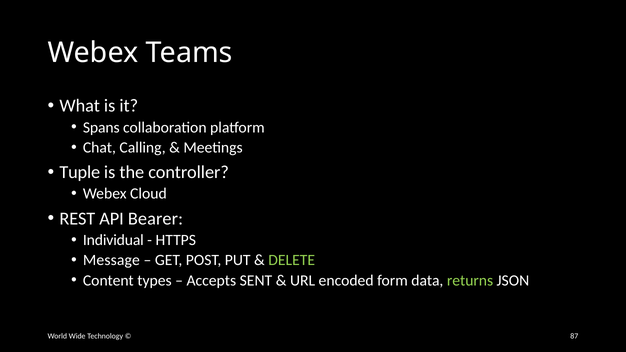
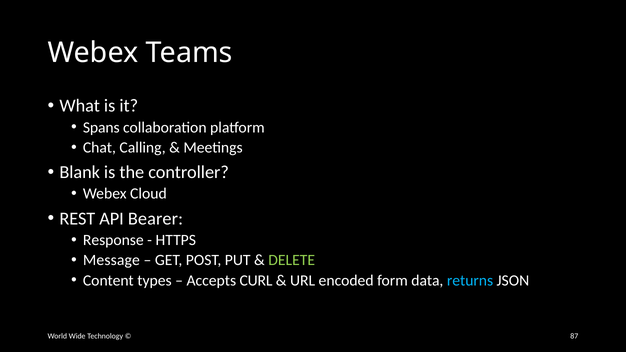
Tuple: Tuple -> Blank
Individual: Individual -> Response
SENT: SENT -> CURL
returns colour: light green -> light blue
